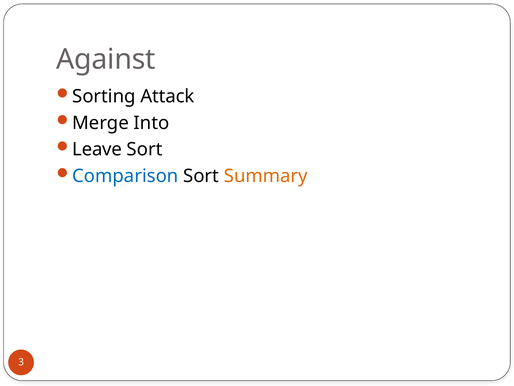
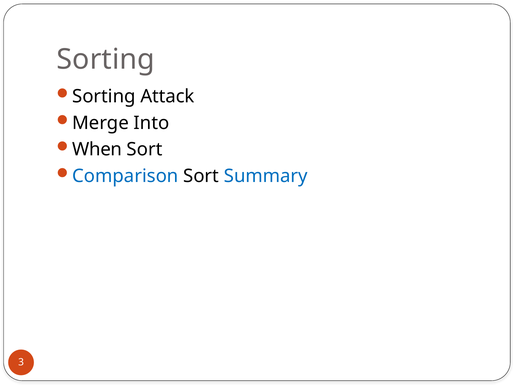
Against at (106, 59): Against -> Sorting
Leave: Leave -> When
Summary colour: orange -> blue
